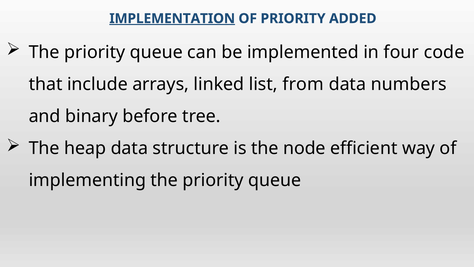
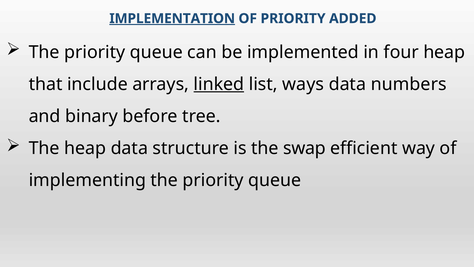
four code: code -> heap
linked underline: none -> present
from: from -> ways
node: node -> swap
